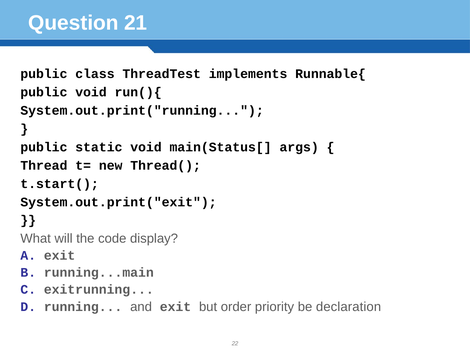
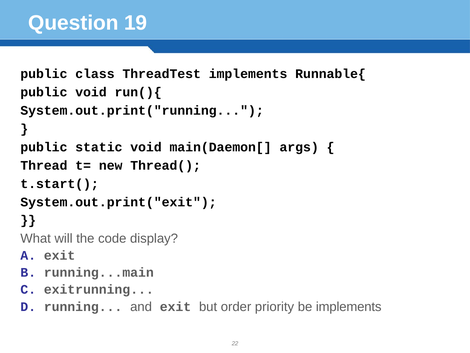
21: 21 -> 19
main(Status[: main(Status[ -> main(Daemon[
be declaration: declaration -> implements
